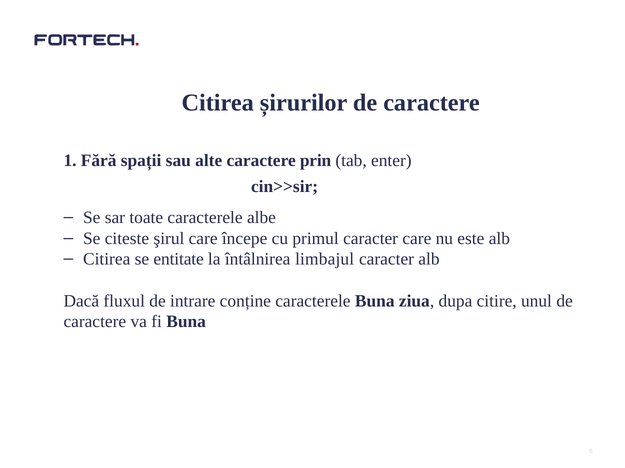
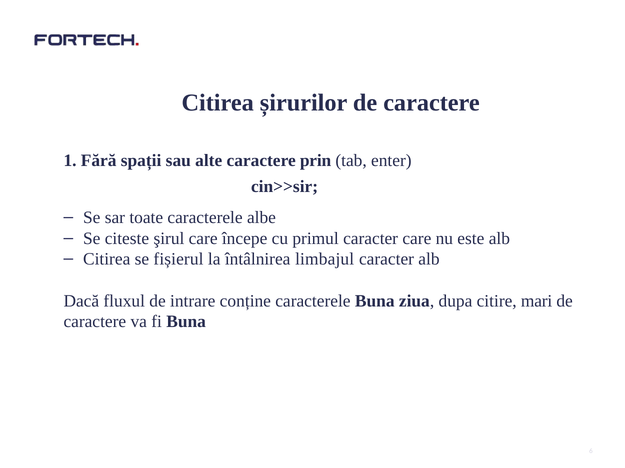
entitate: entitate -> fișierul
unul: unul -> mari
